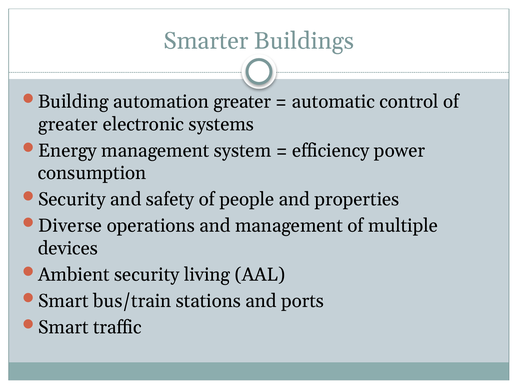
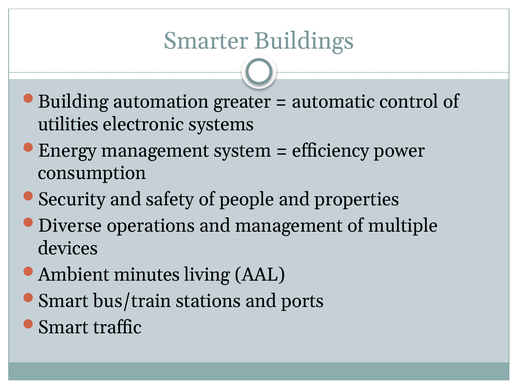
greater at (68, 124): greater -> utilities
Ambient security: security -> minutes
